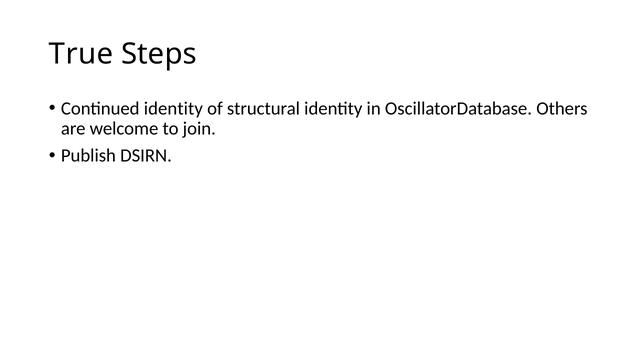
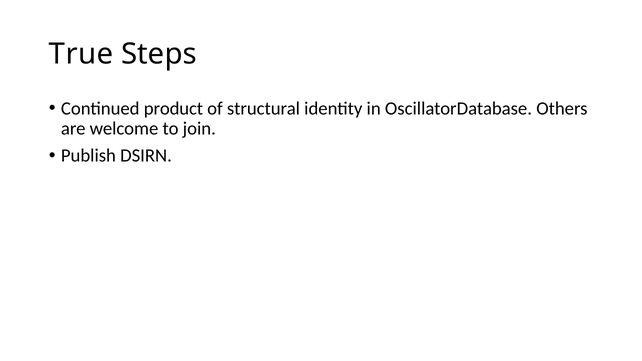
Continued identity: identity -> product
